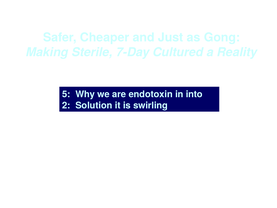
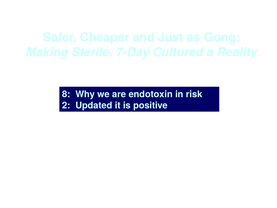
5: 5 -> 8
into: into -> risk
Solution: Solution -> Updated
swirling: swirling -> positive
